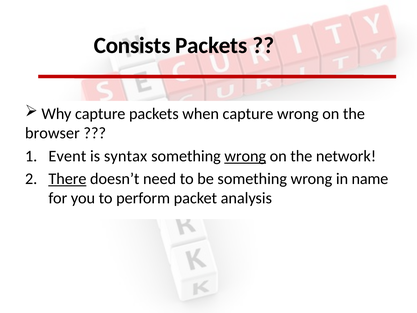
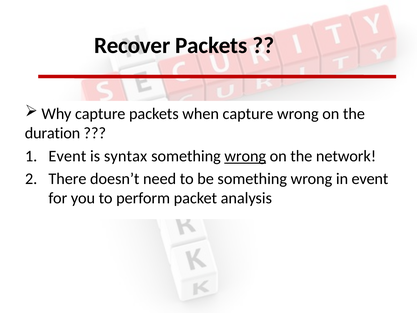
Consists: Consists -> Recover
browser: browser -> duration
There underline: present -> none
in name: name -> event
